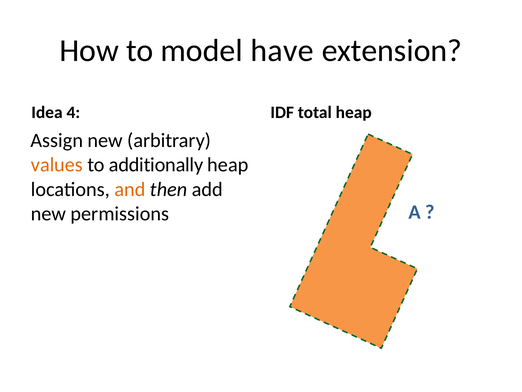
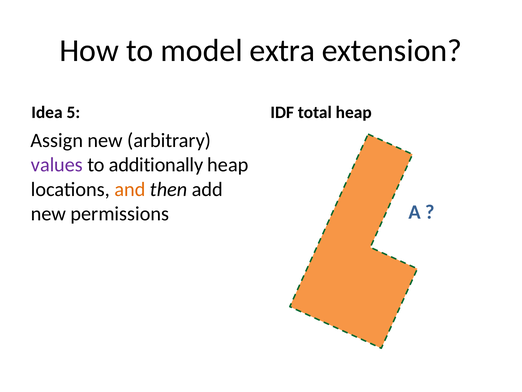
have: have -> extra
4: 4 -> 5
values colour: orange -> purple
